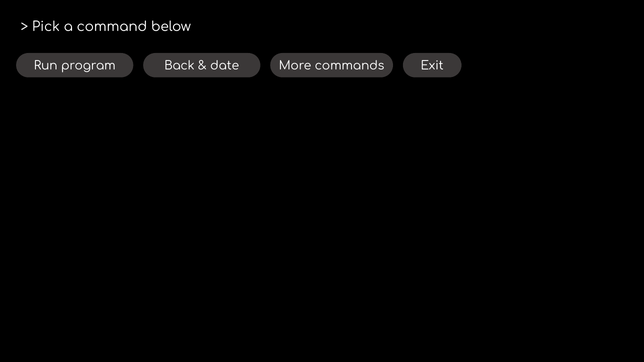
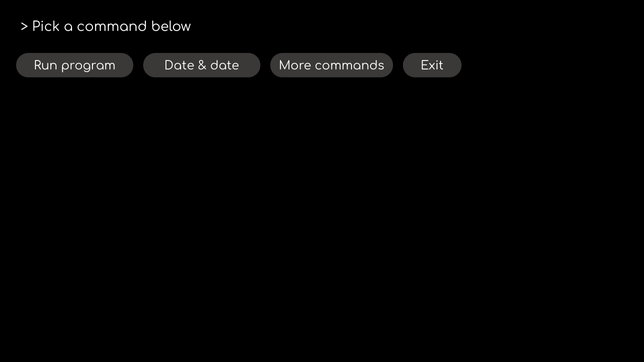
program Back: Back -> Date
